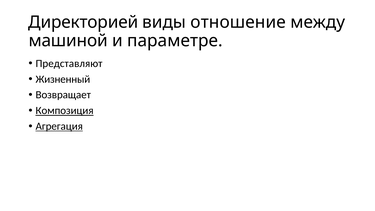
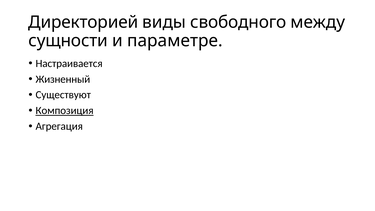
отношение: отношение -> свободного
машиной: машиной -> сущности
Представляют: Представляют -> Настраивается
Возвращает: Возвращает -> Существуют
Агрегация underline: present -> none
